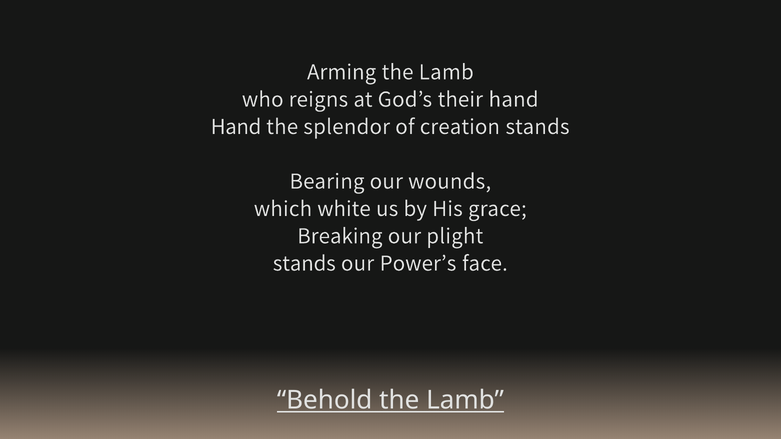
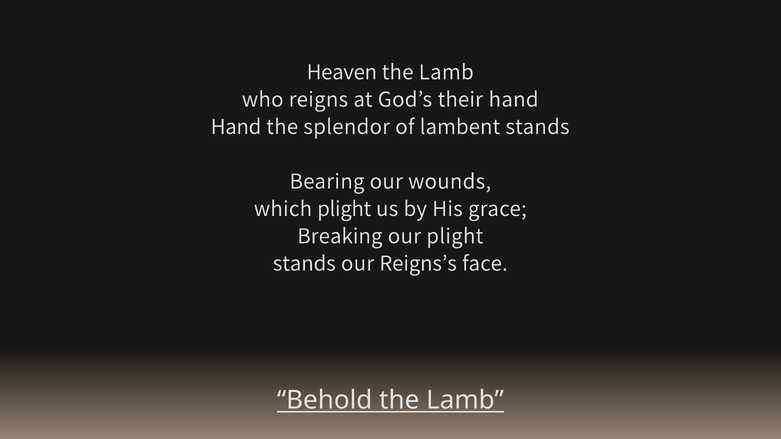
Arming: Arming -> Heaven
creation: creation -> lambent
which white: white -> plight
Power’s: Power’s -> Reigns’s
